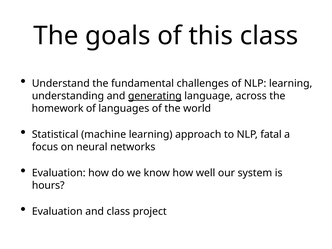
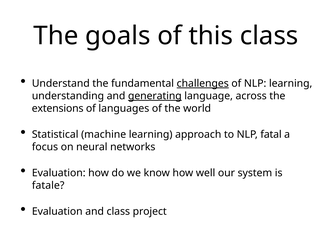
challenges underline: none -> present
homework: homework -> extensions
hours: hours -> fatale
